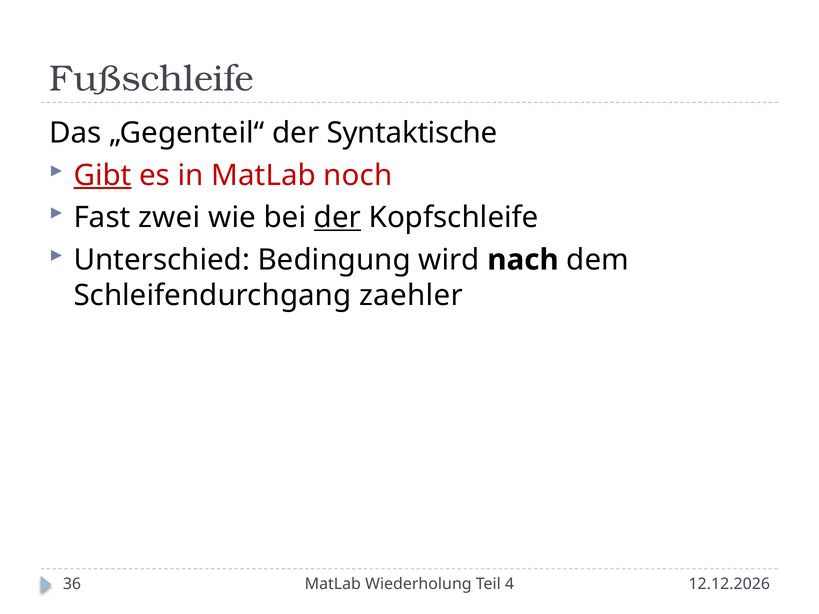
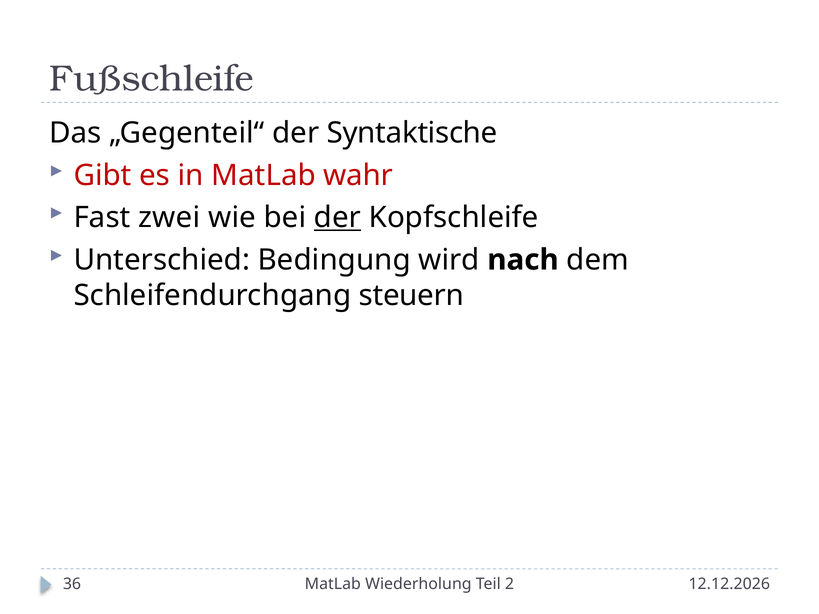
Gibt underline: present -> none
noch: noch -> wahr
zaehler: zaehler -> steuern
4: 4 -> 2
